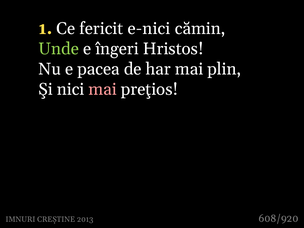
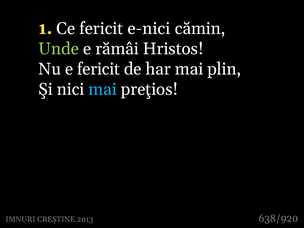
îngeri: îngeri -> rămâi
e pacea: pacea -> fericit
mai at (103, 89) colour: pink -> light blue
608/920: 608/920 -> 638/920
